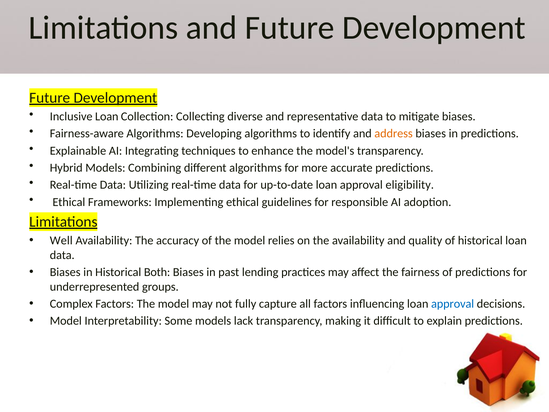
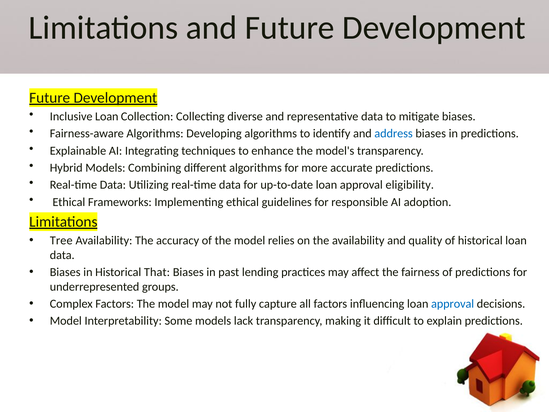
address colour: orange -> blue
Well: Well -> Tree
Both: Both -> That
